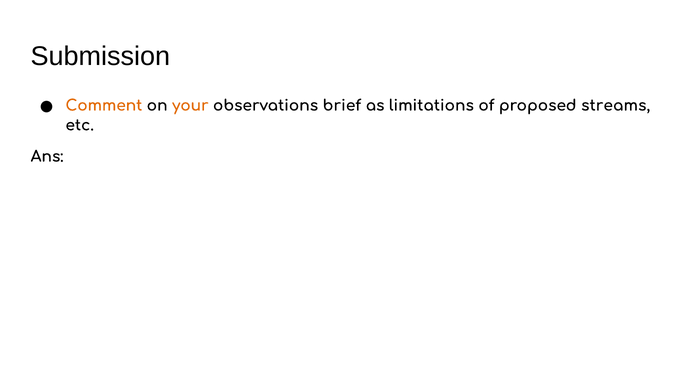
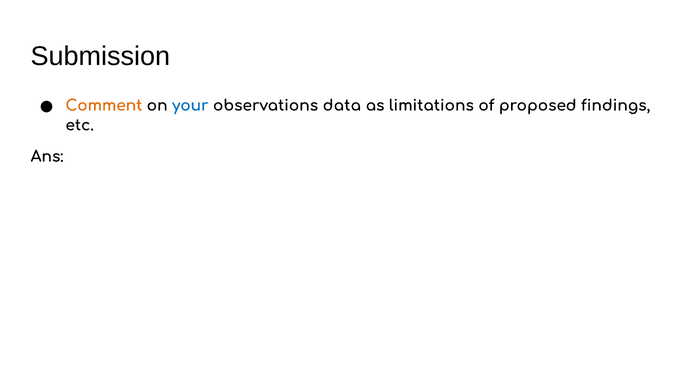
your colour: orange -> blue
brief: brief -> data
streams: streams -> findings
